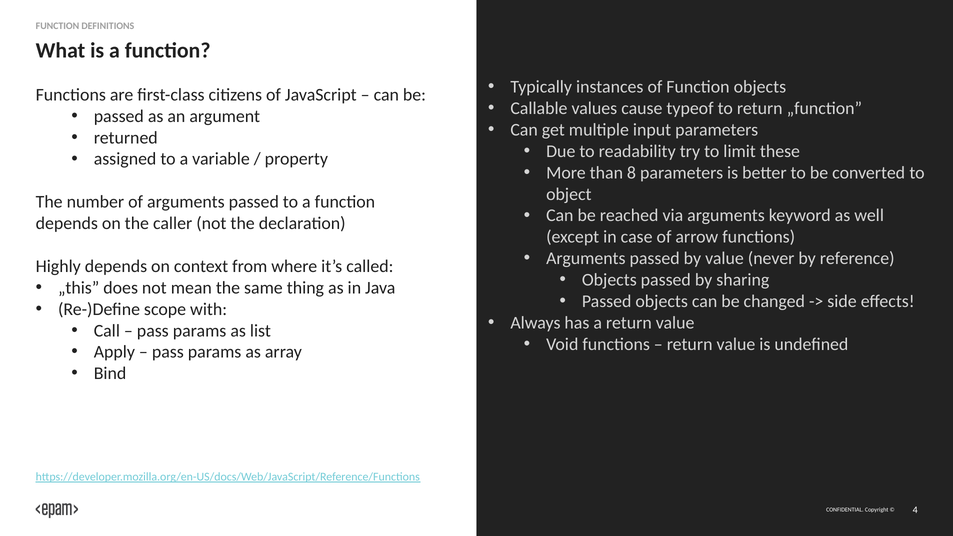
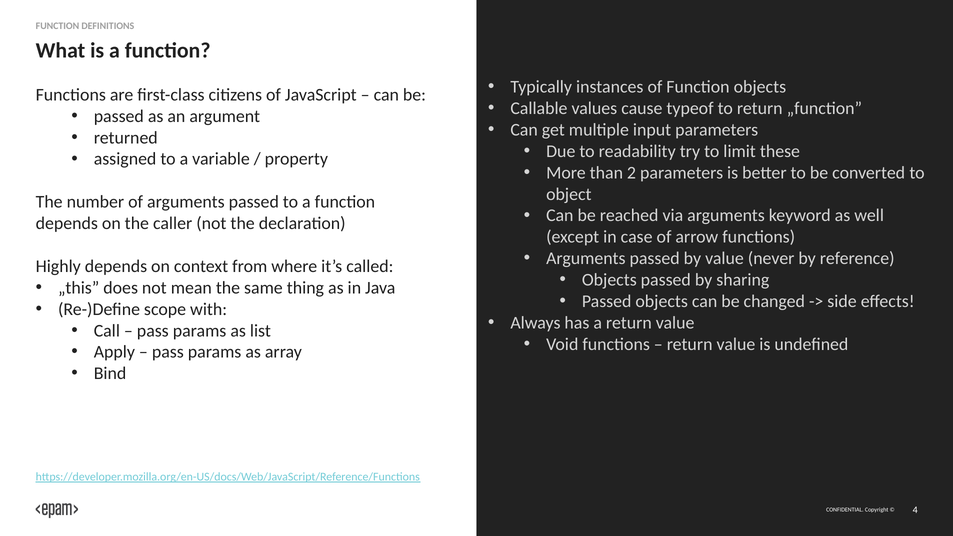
8: 8 -> 2
